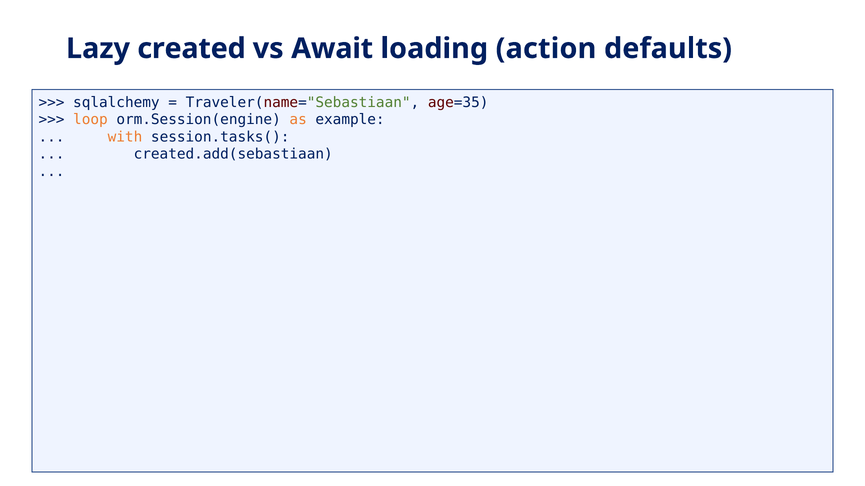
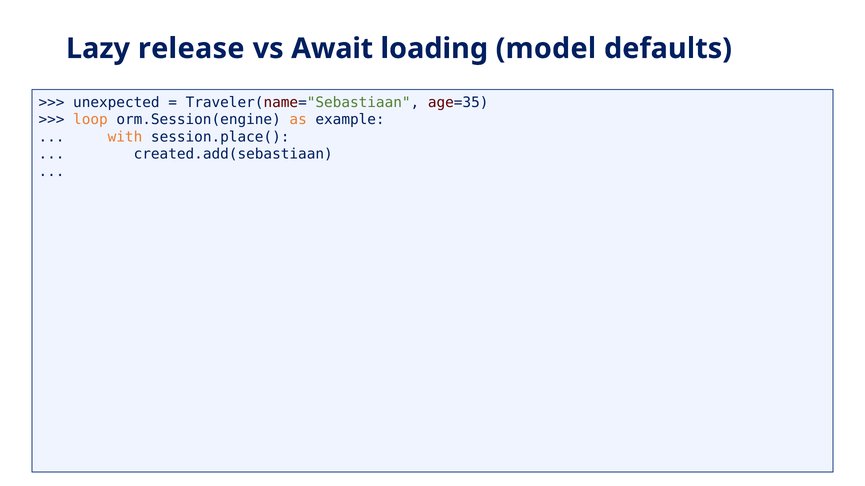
created: created -> release
action: action -> model
sqlalchemy: sqlalchemy -> unexpected
session.tasks(: session.tasks( -> session.place(
